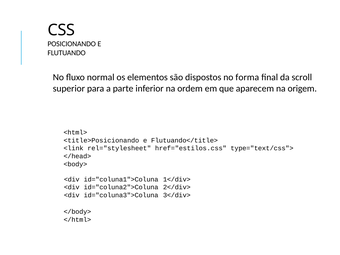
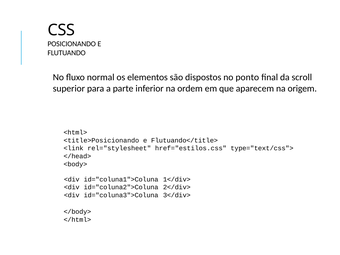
forma: forma -> ponto
